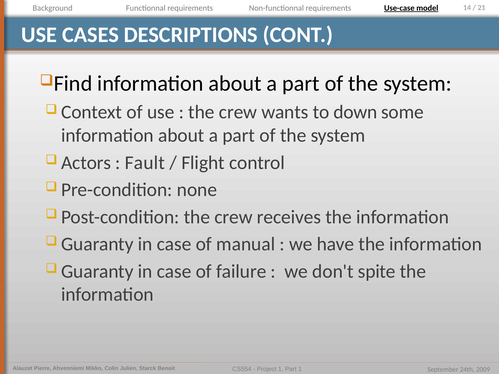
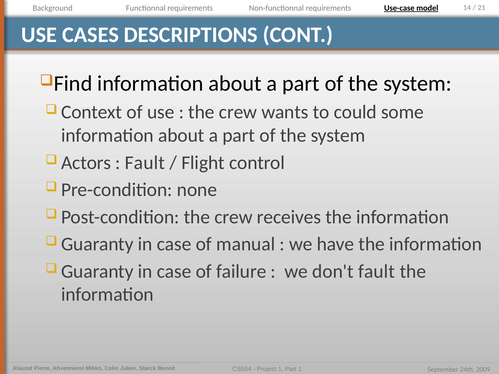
down: down -> could
don't spite: spite -> fault
